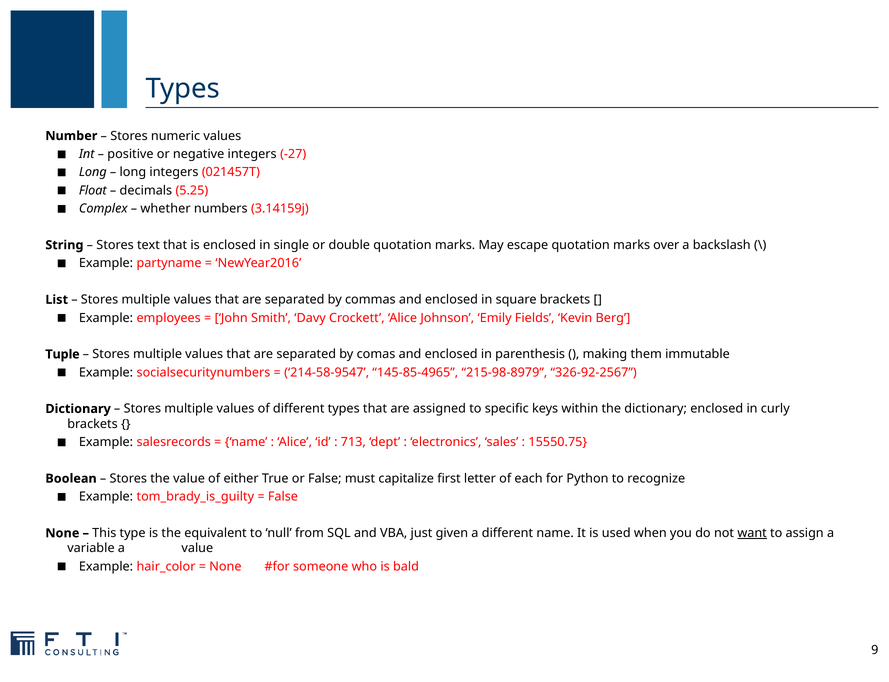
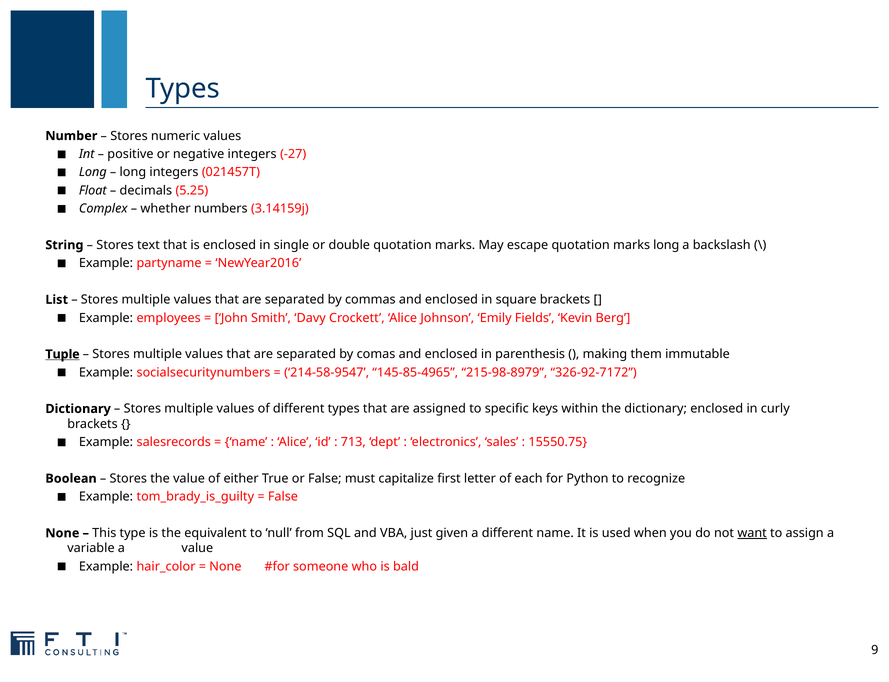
marks over: over -> long
Tuple underline: none -> present
326-92-2567: 326-92-2567 -> 326-92-7172
